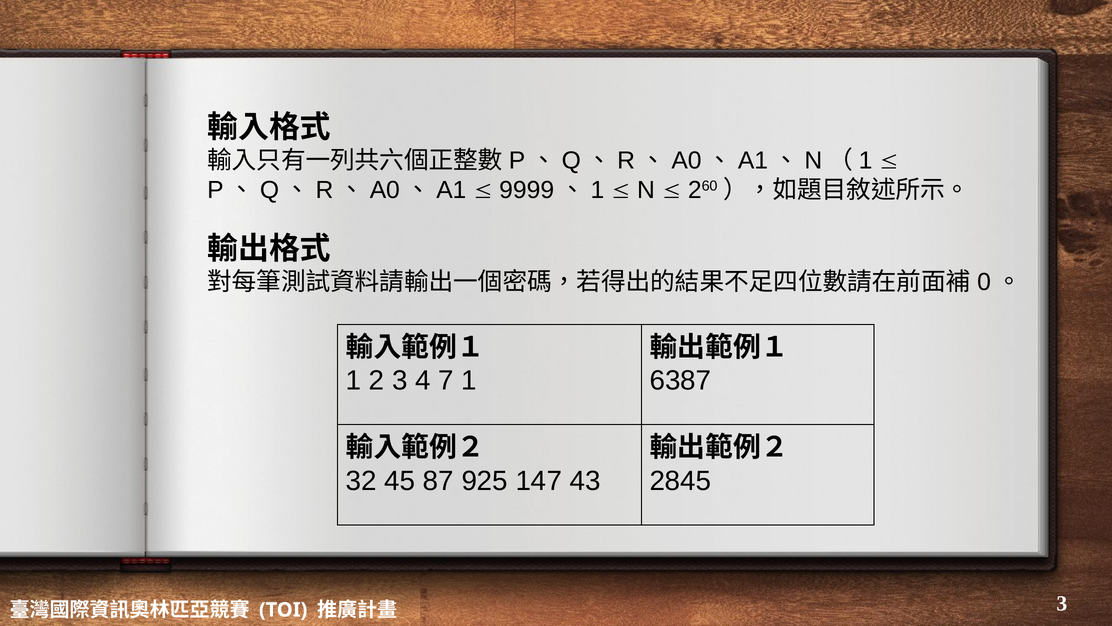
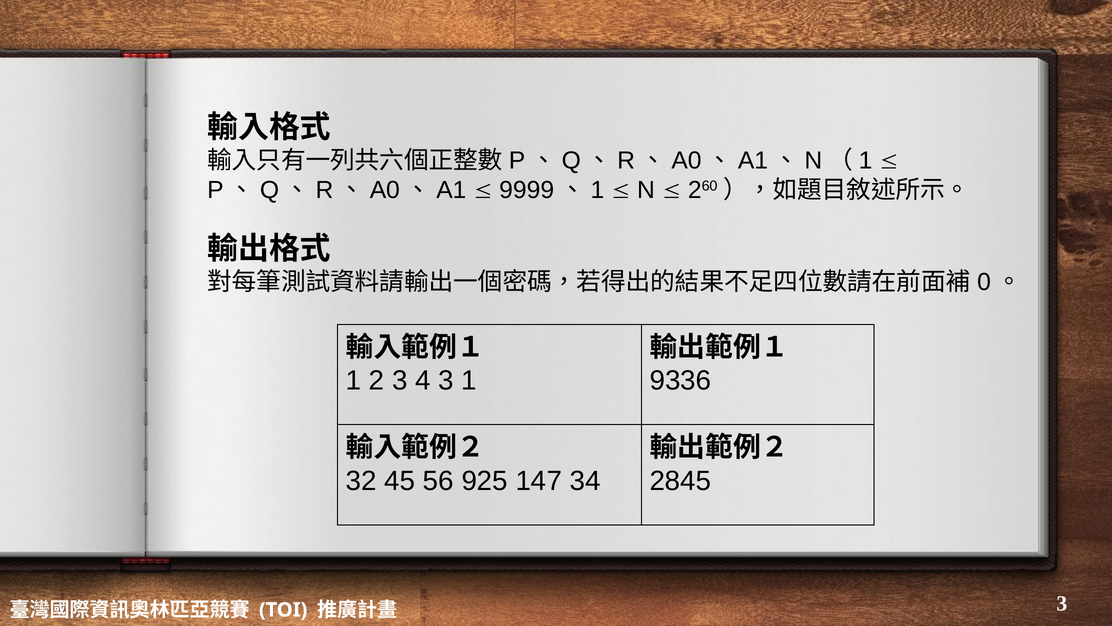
4 7: 7 -> 3
6387: 6387 -> 9336
87: 87 -> 56
43: 43 -> 34
